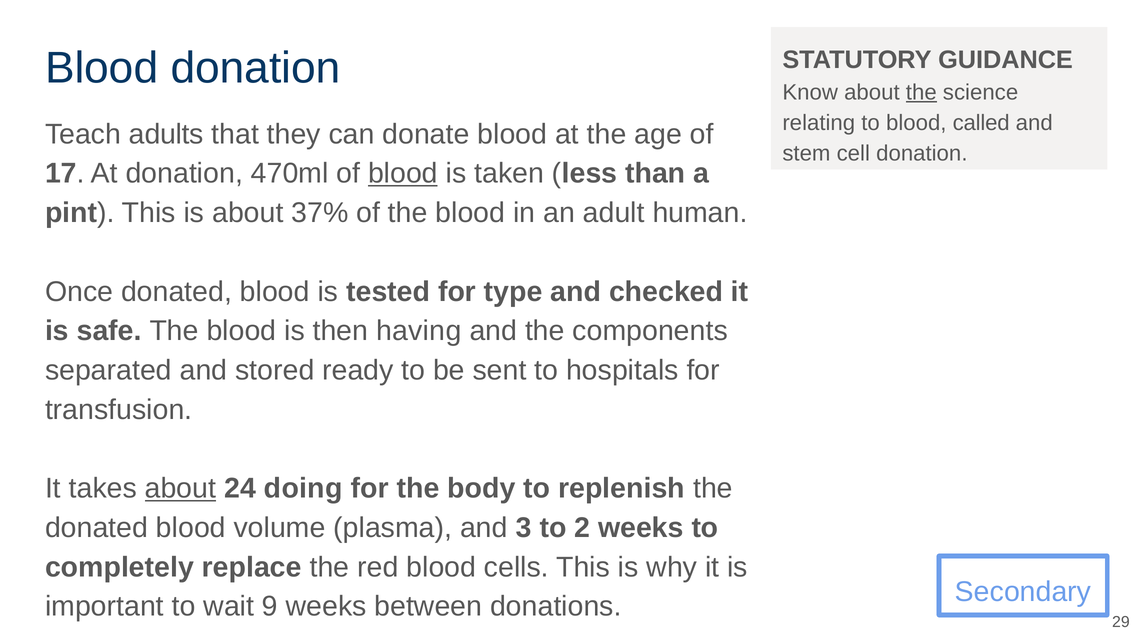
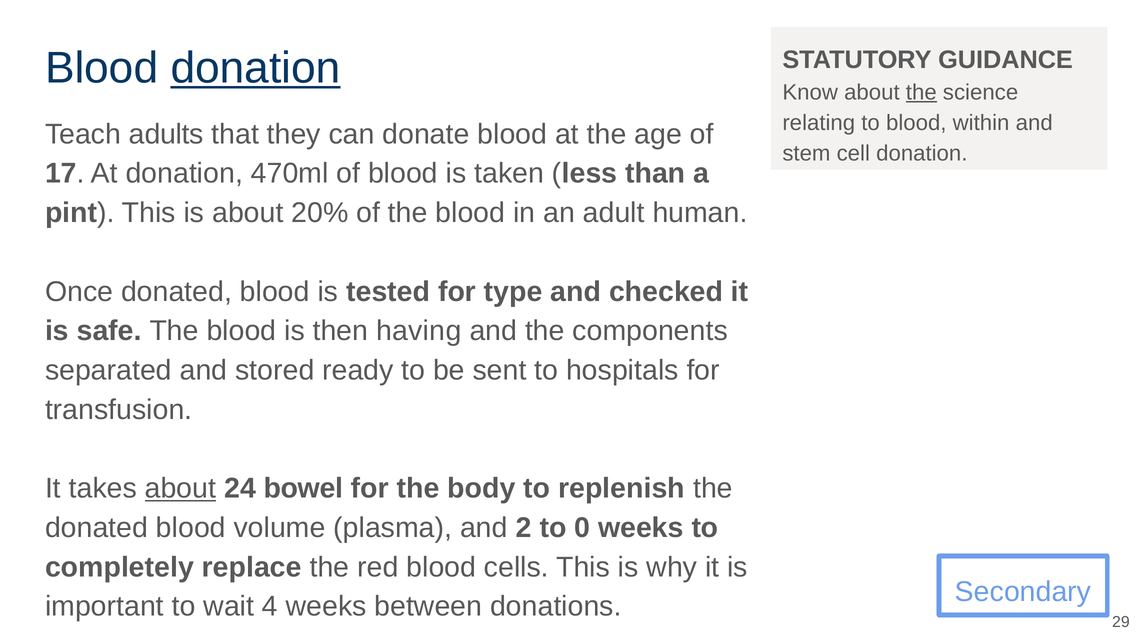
donation at (256, 68) underline: none -> present
called: called -> within
blood at (403, 173) underline: present -> none
37%: 37% -> 20%
doing: doing -> bowel
3: 3 -> 2
2: 2 -> 0
9: 9 -> 4
